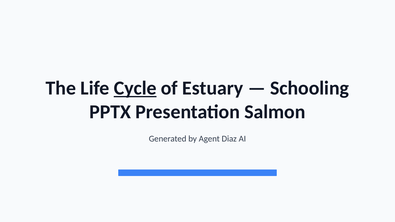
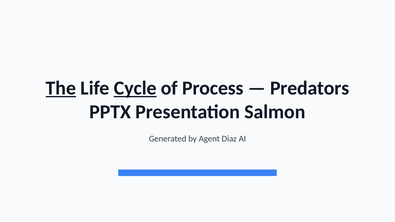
The underline: none -> present
Estuary: Estuary -> Process
Schooling: Schooling -> Predators
